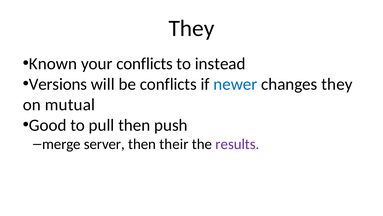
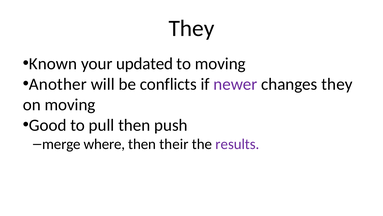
your conflicts: conflicts -> updated
to instead: instead -> moving
Versions: Versions -> Another
newer colour: blue -> purple
on mutual: mutual -> moving
server: server -> where
